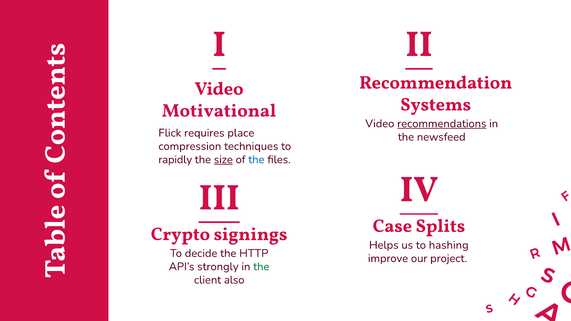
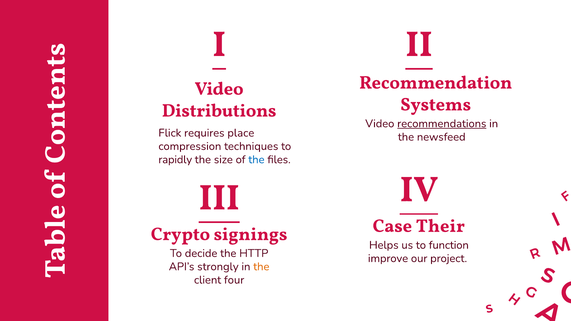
Motivational: Motivational -> Distributions
size underline: present -> none
Splits: Splits -> Their
hashing: hashing -> function
the at (261, 267) colour: green -> orange
also: also -> four
